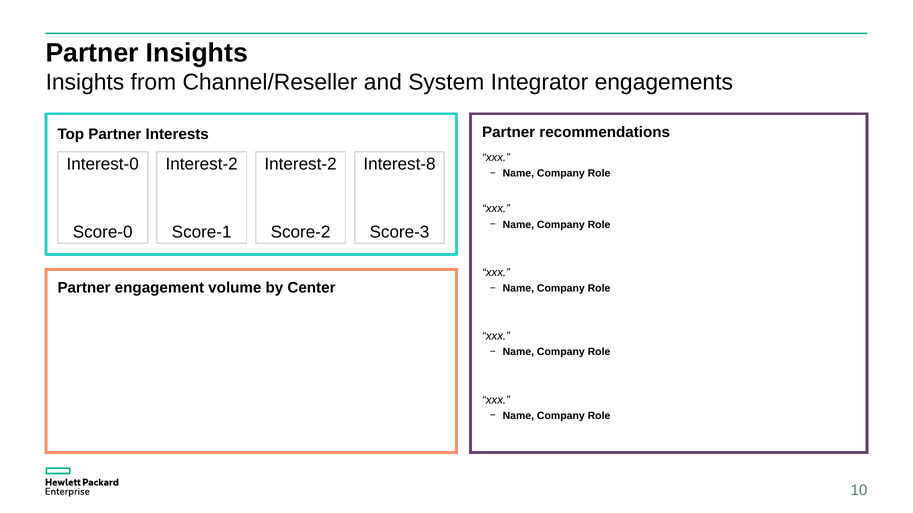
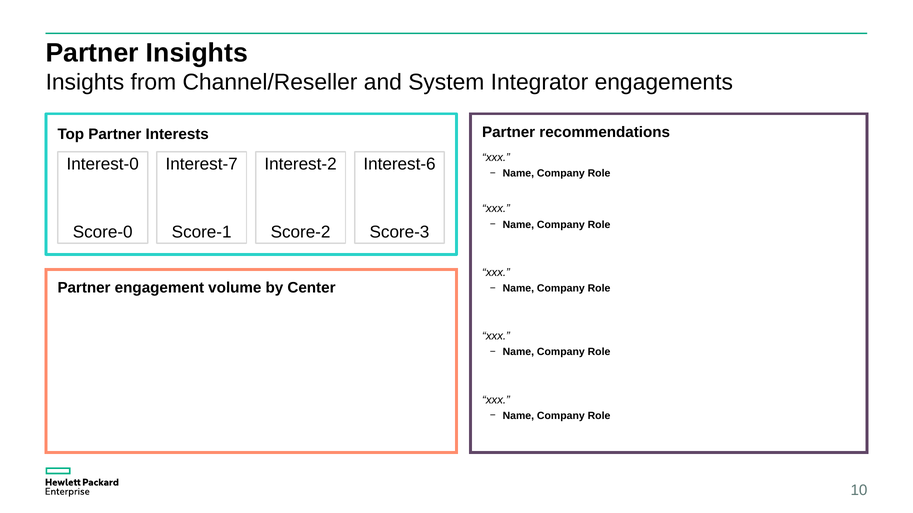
Interest-0 Interest-2: Interest-2 -> Interest-7
Interest-8: Interest-8 -> Interest-6
